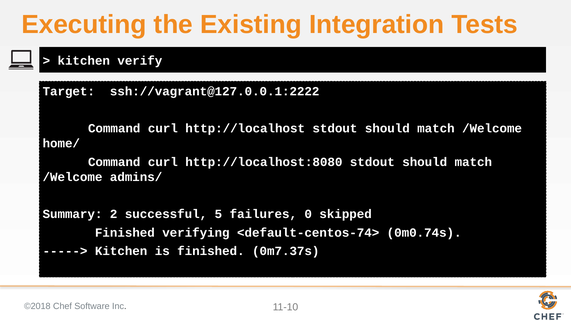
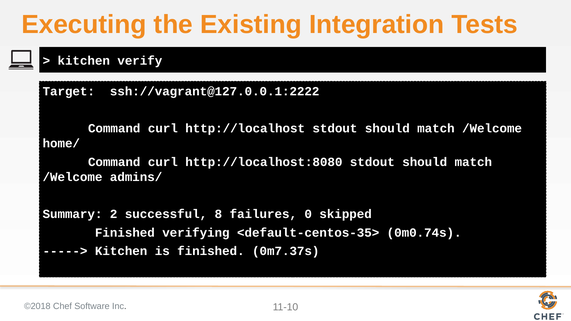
5: 5 -> 8
<default-centos-74>: <default-centos-74> -> <default-centos-35>
